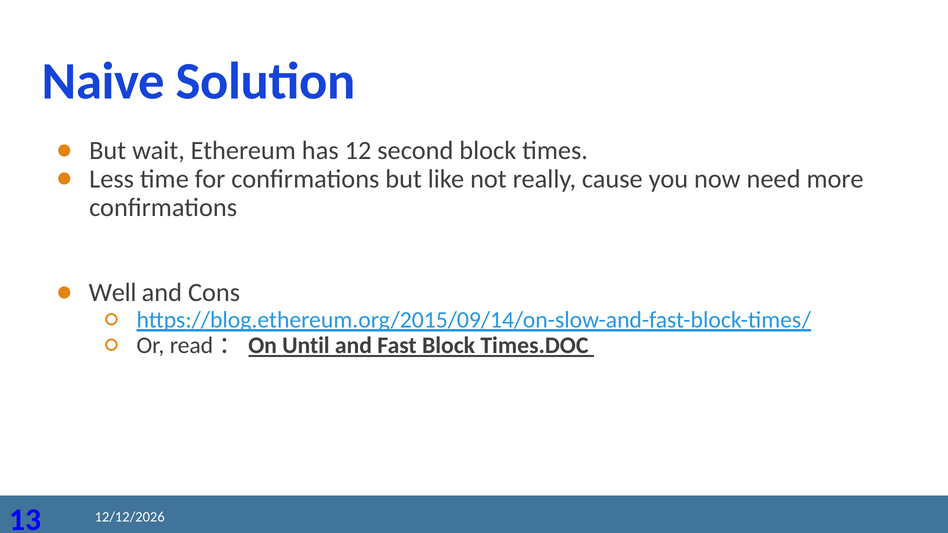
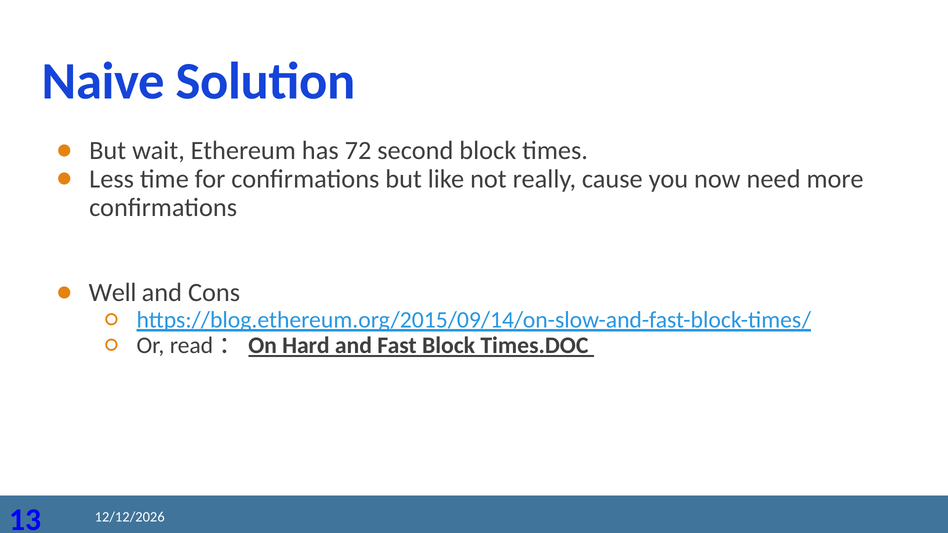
12: 12 -> 72
Until: Until -> Hard
